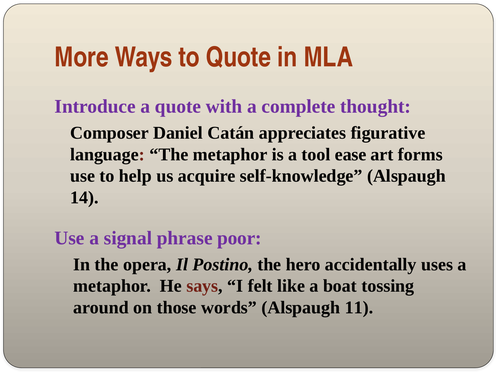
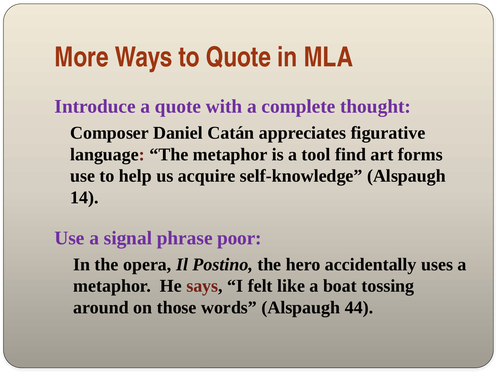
ease: ease -> find
11: 11 -> 44
